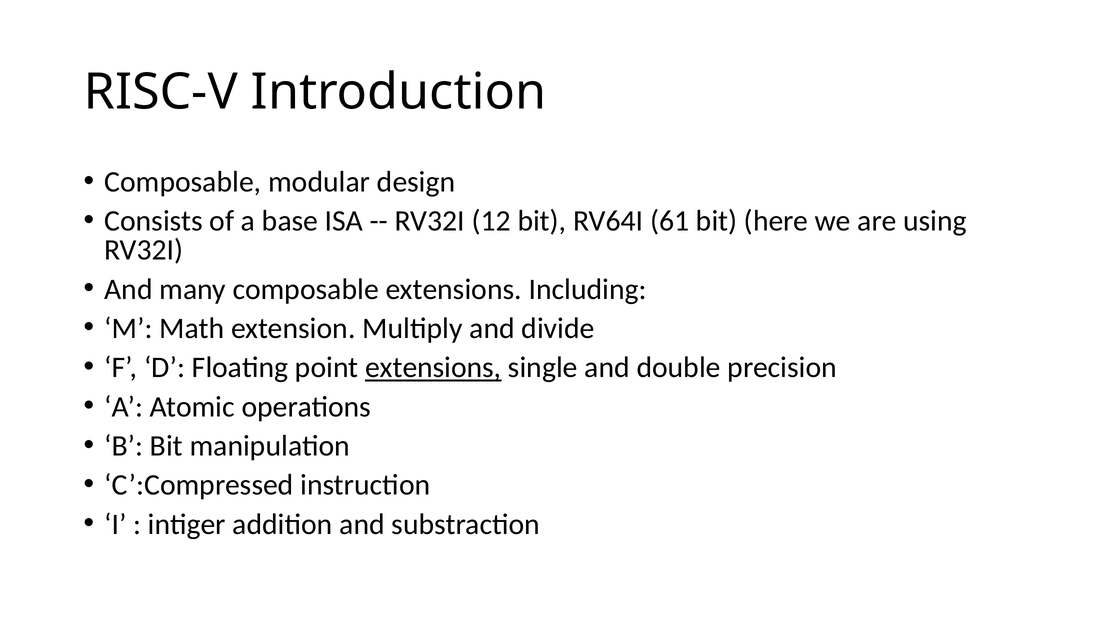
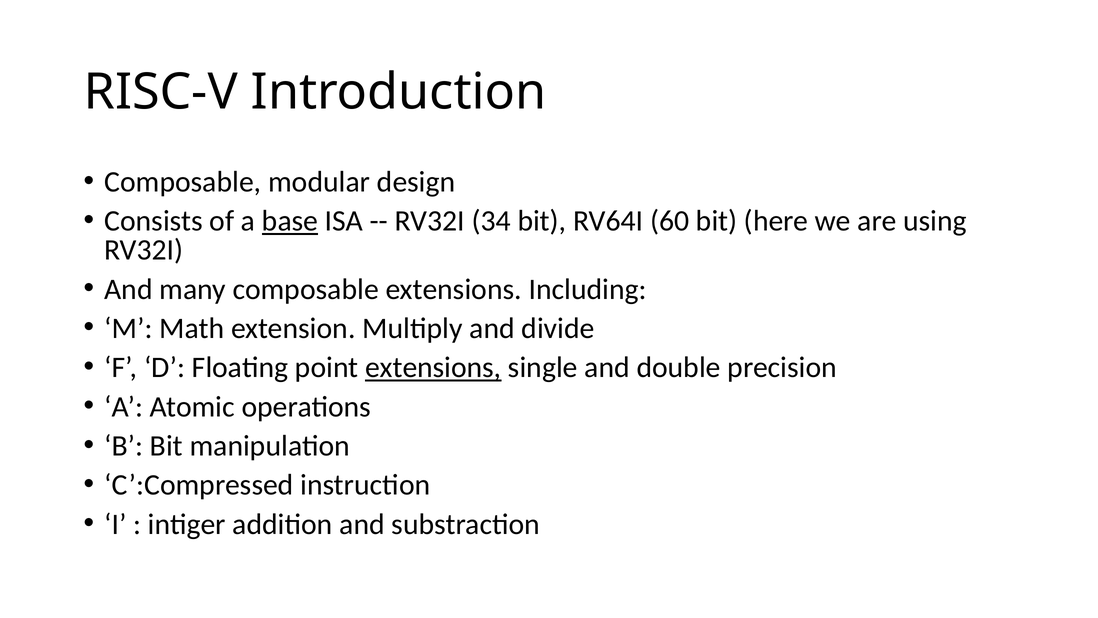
base underline: none -> present
12: 12 -> 34
61: 61 -> 60
